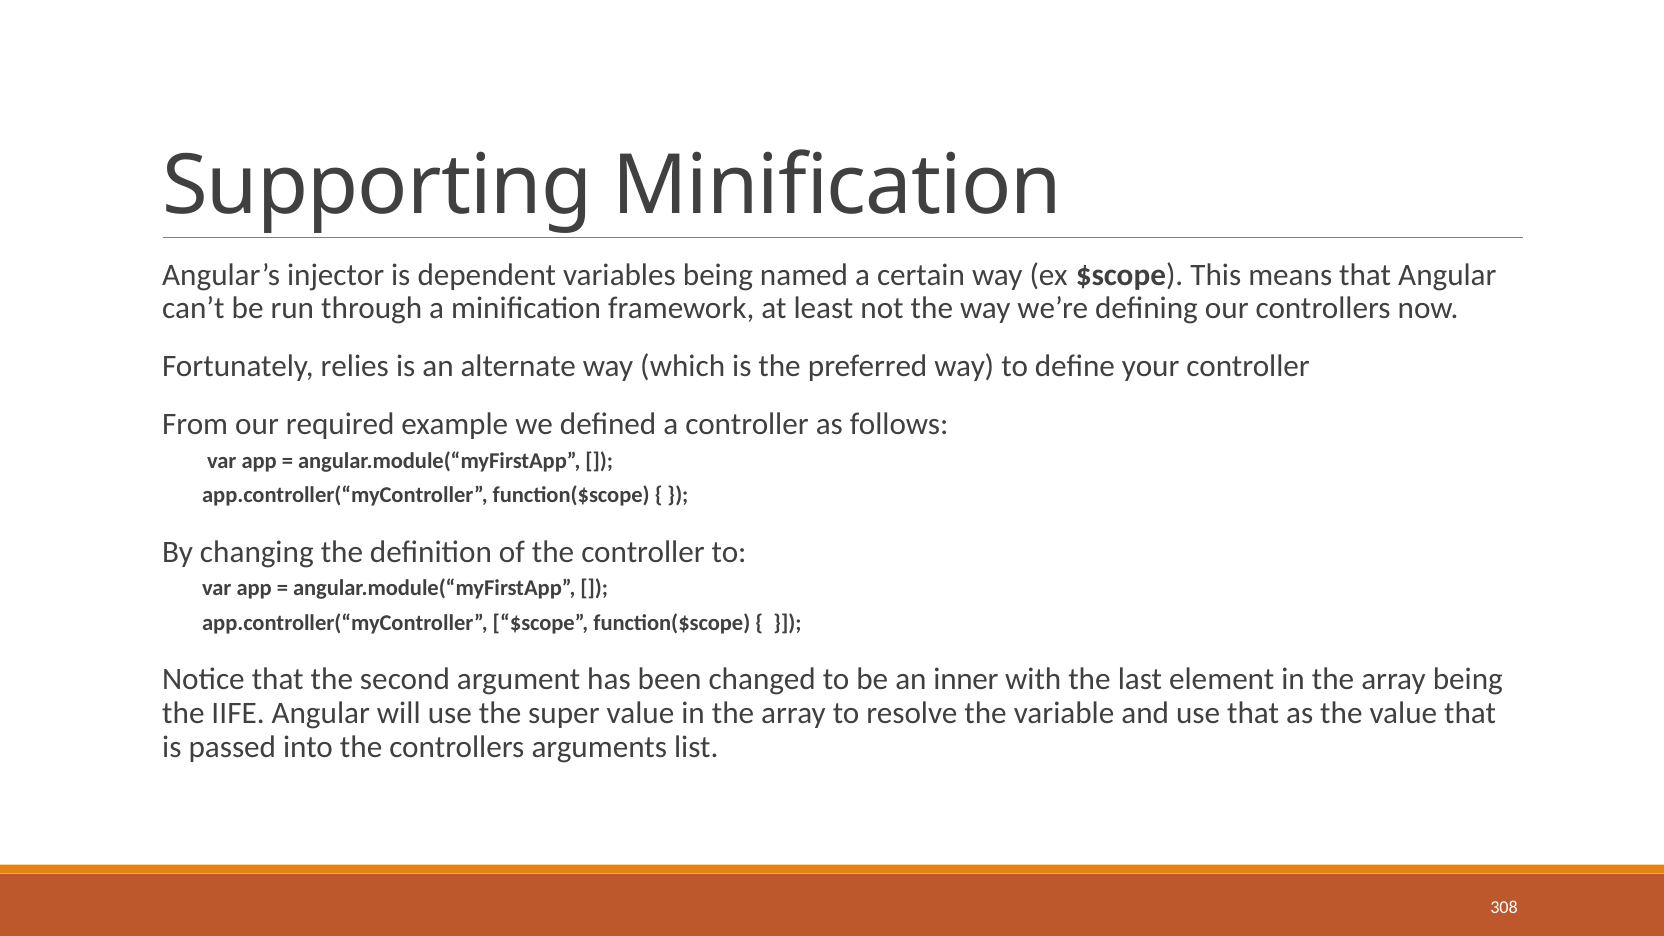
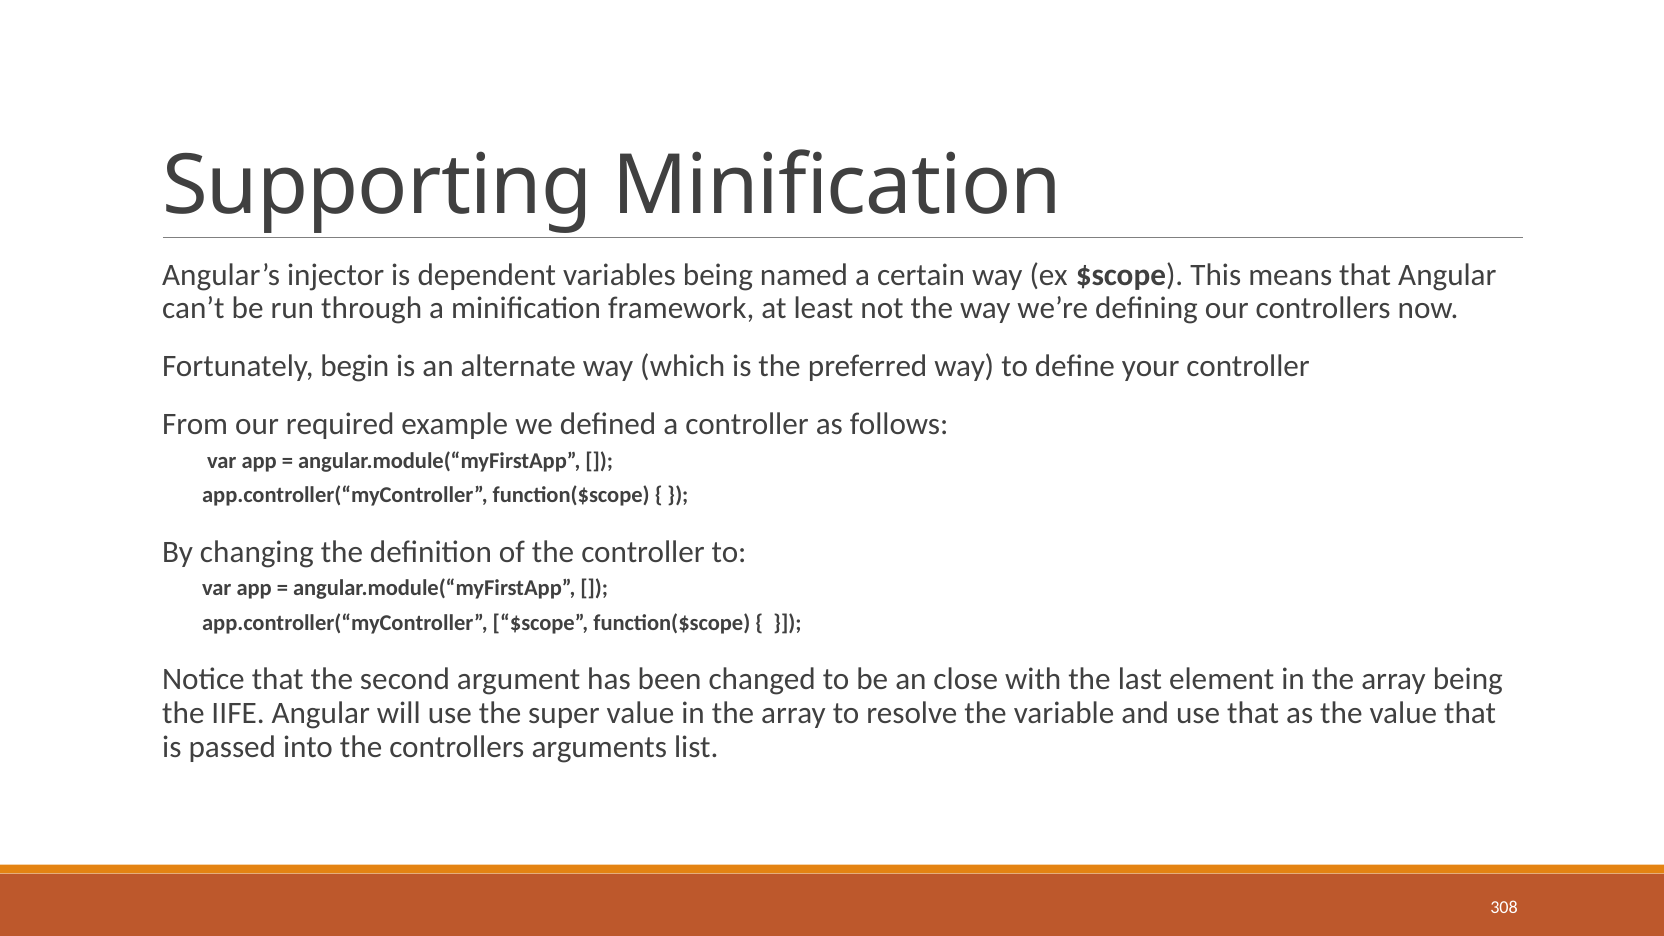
relies: relies -> begin
inner: inner -> close
